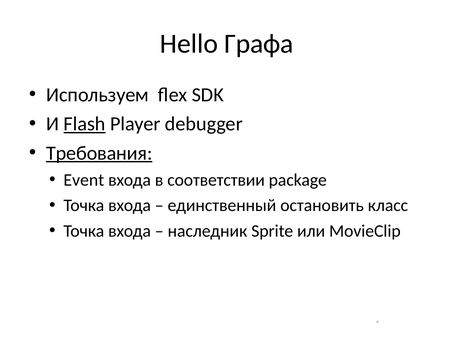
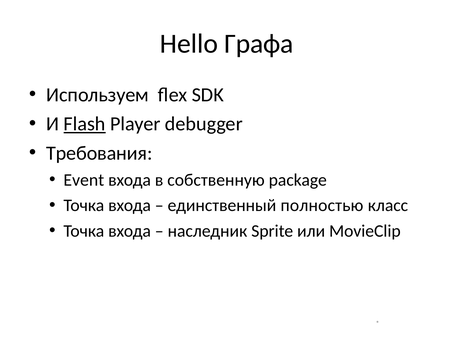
Требования underline: present -> none
соответствии: соответствии -> собственную
остановить: остановить -> полностью
